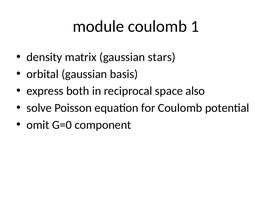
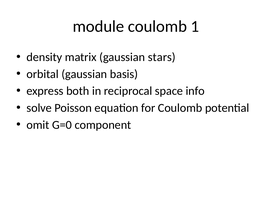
also: also -> info
